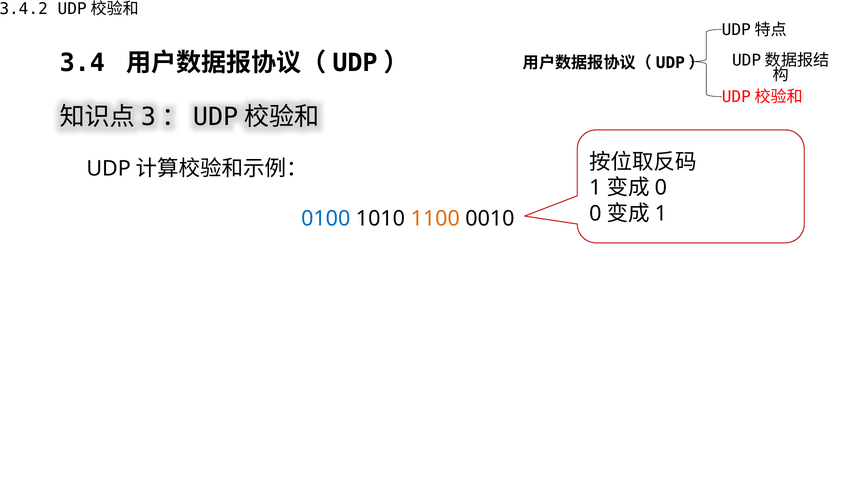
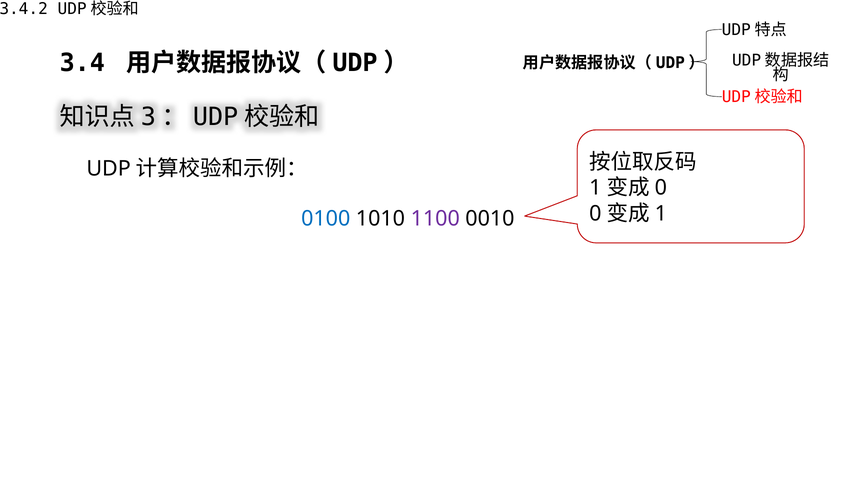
1100 colour: orange -> purple
